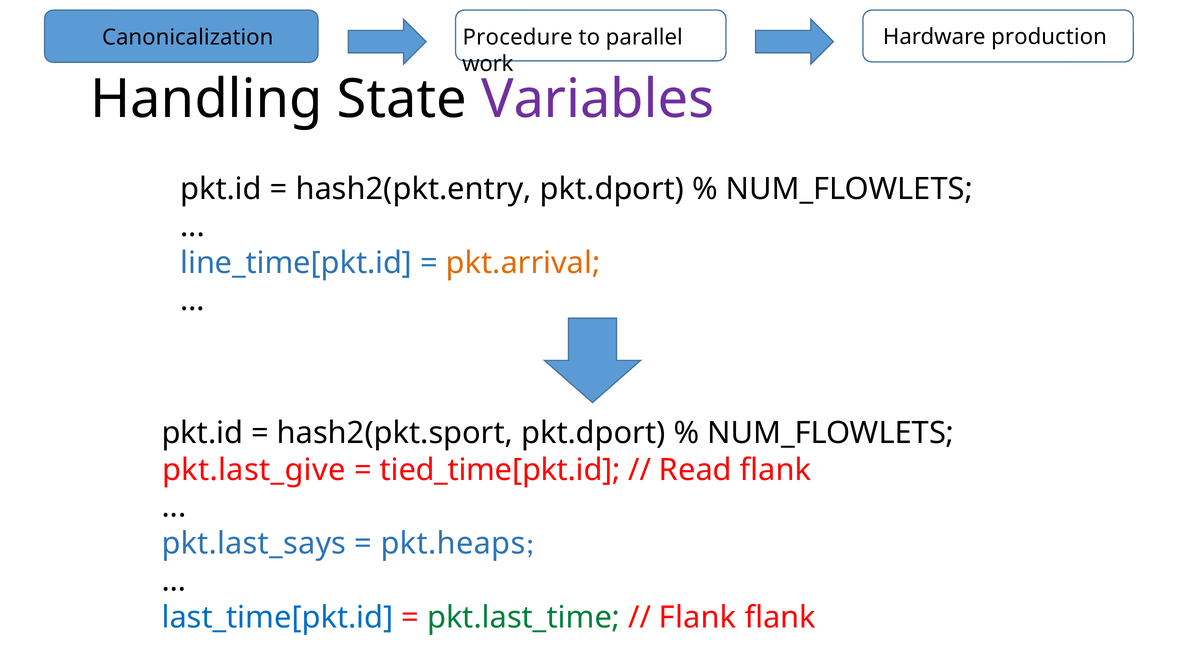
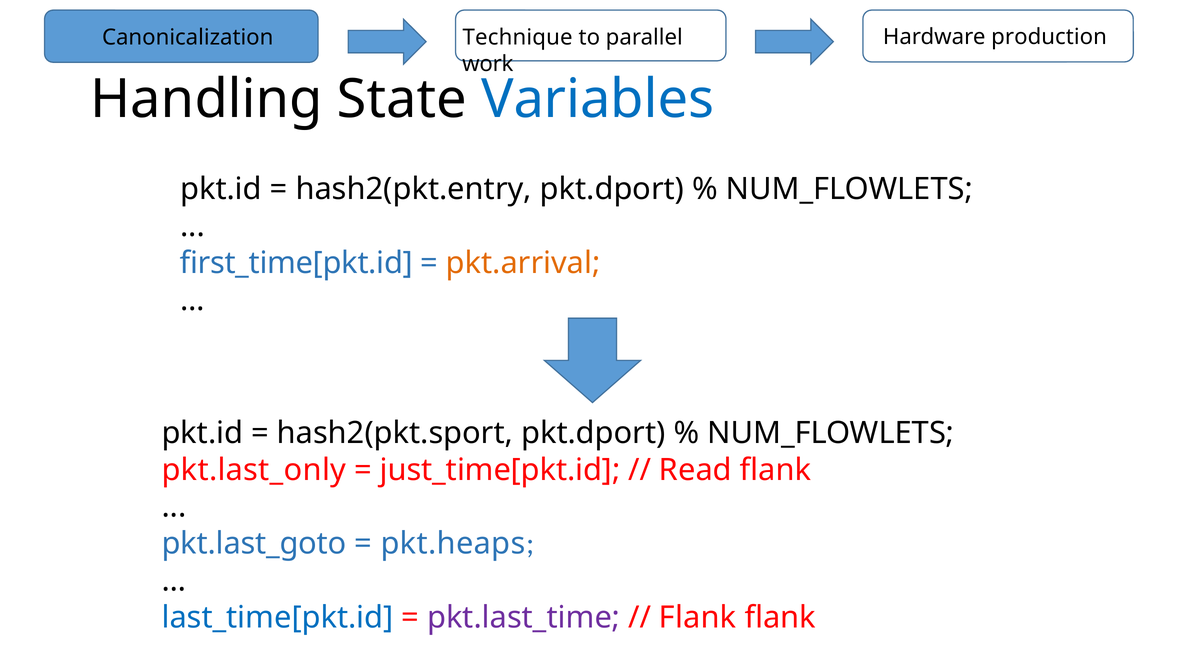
Procedure: Procedure -> Technique
Variables colour: purple -> blue
line_time[pkt.id: line_time[pkt.id -> first_time[pkt.id
pkt.last_give: pkt.last_give -> pkt.last_only
tied_time[pkt.id: tied_time[pkt.id -> just_time[pkt.id
pkt.last_says: pkt.last_says -> pkt.last_goto
pkt.last_time colour: green -> purple
